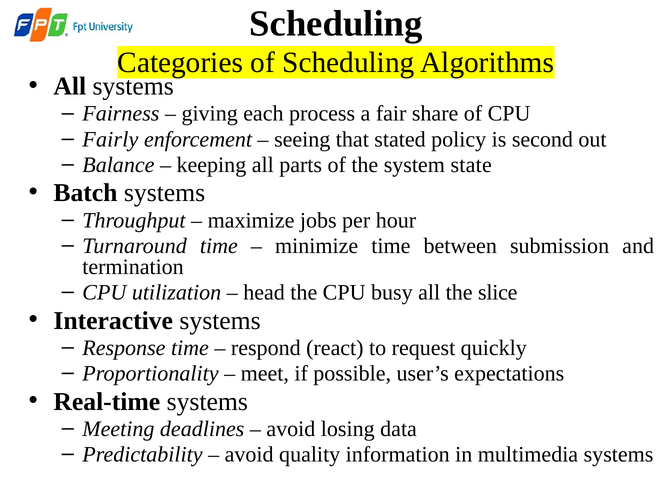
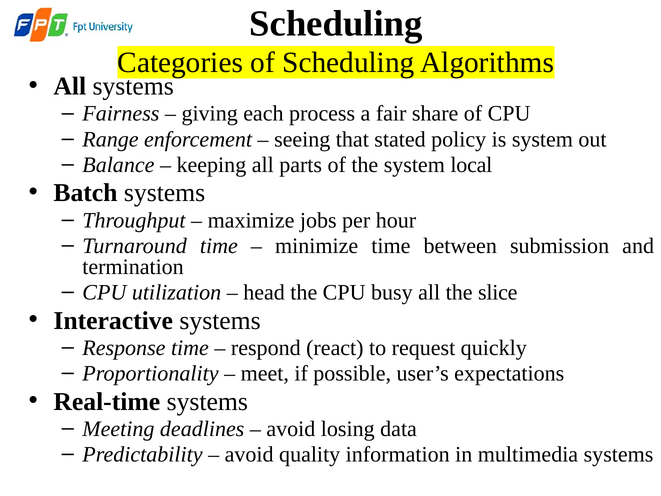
Fairly: Fairly -> Range
is second: second -> system
state: state -> local
